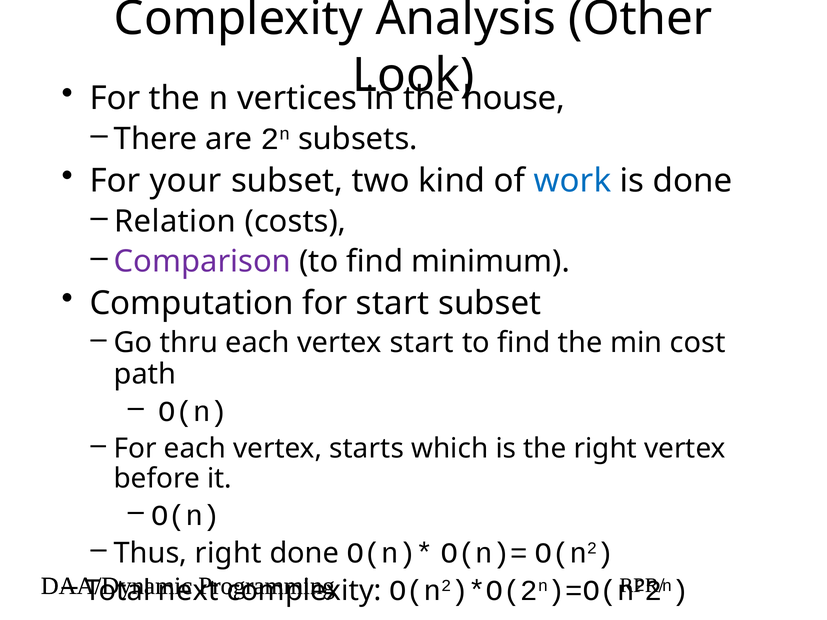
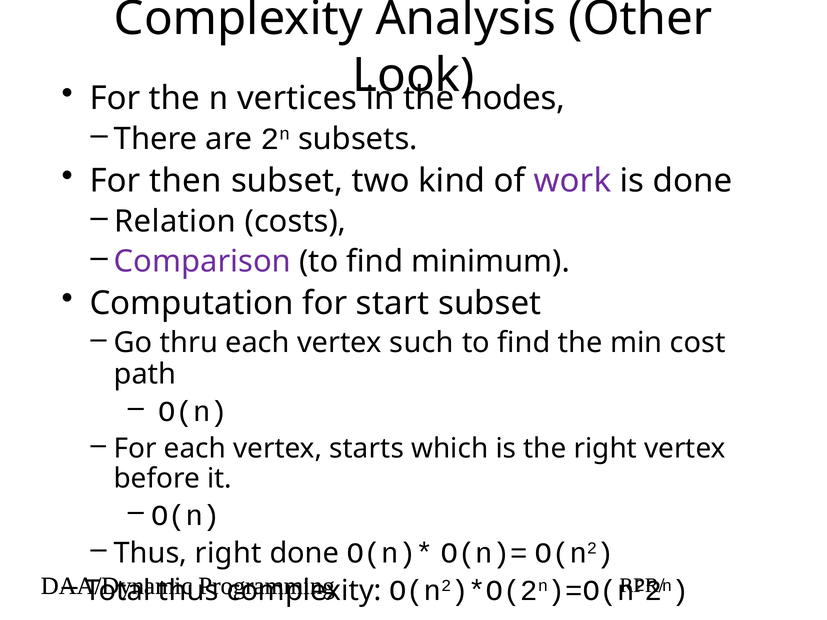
house: house -> nodes
your: your -> then
work colour: blue -> purple
vertex start: start -> such
next at (188, 591): next -> thus
